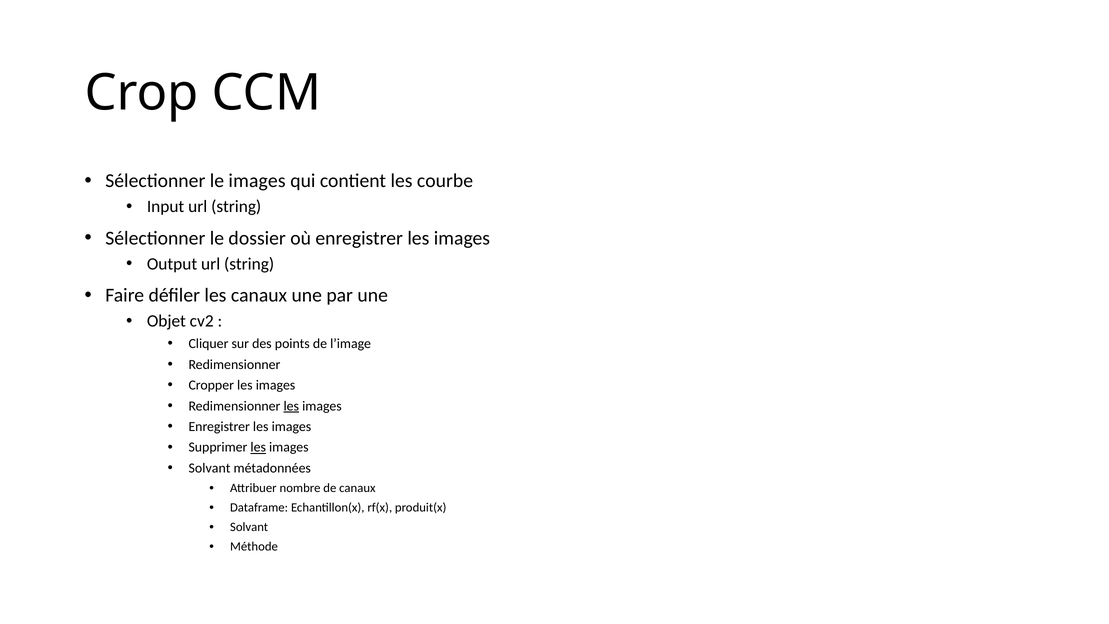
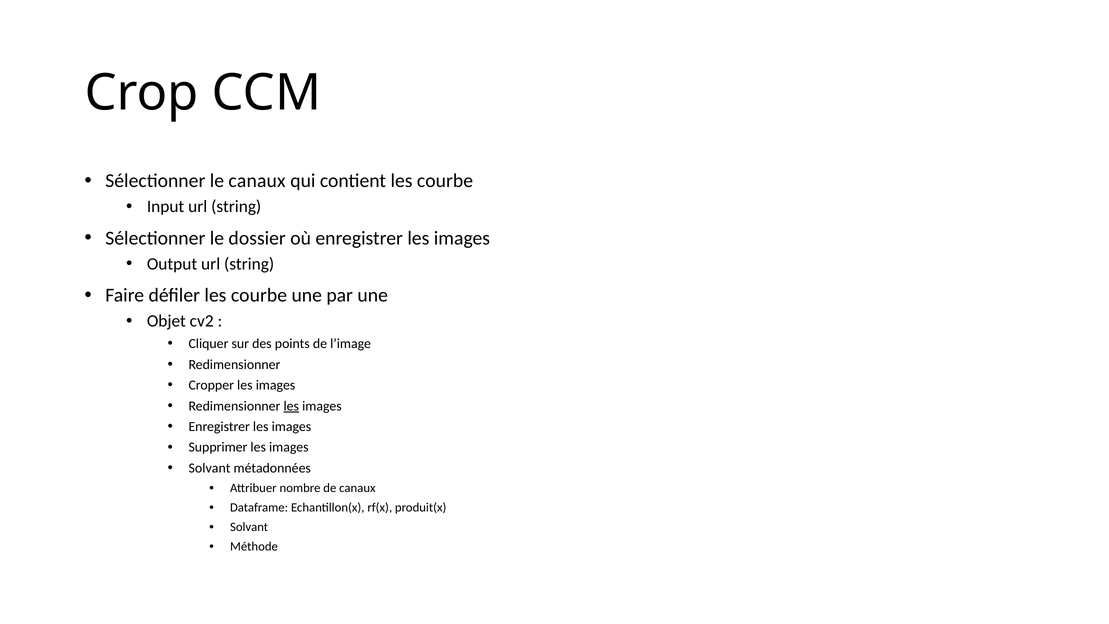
le images: images -> canaux
défiler les canaux: canaux -> courbe
les at (258, 447) underline: present -> none
